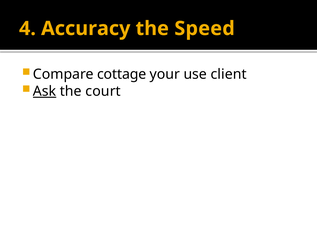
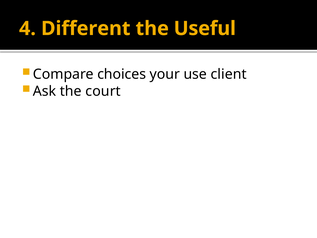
Accuracy: Accuracy -> Different
Speed: Speed -> Useful
cottage: cottage -> choices
Ask underline: present -> none
